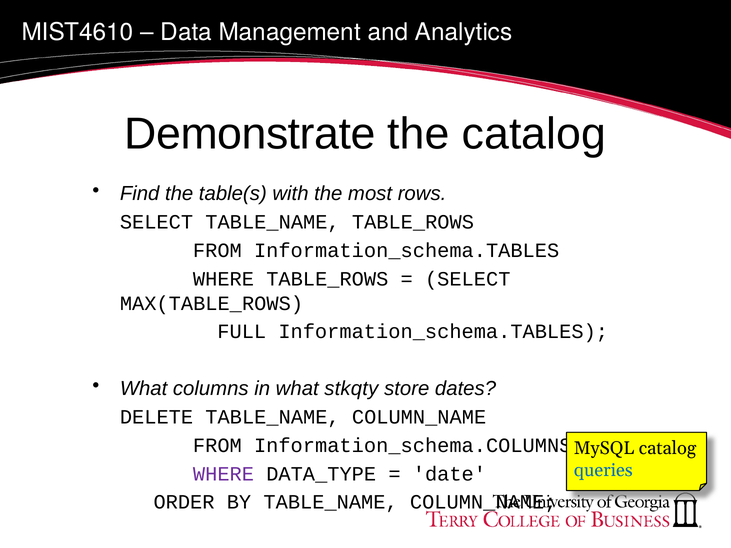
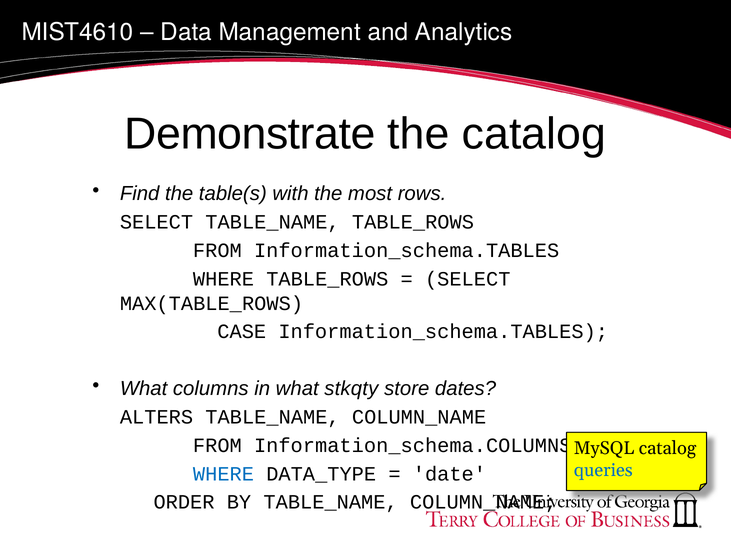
FULL: FULL -> CASE
DELETE: DELETE -> ALTERS
WHERE at (223, 474) colour: purple -> blue
